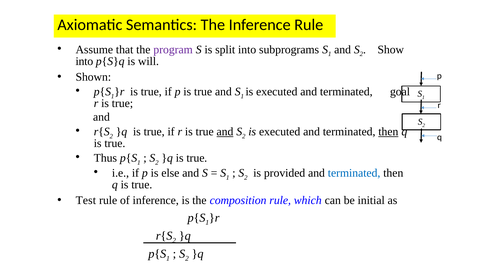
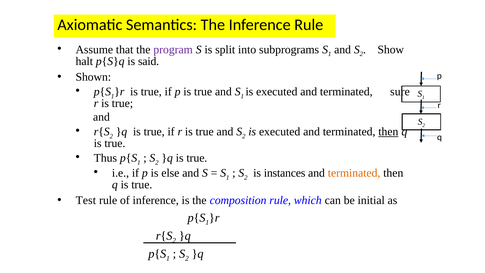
into at (84, 61): into -> halt
will: will -> said
goal: goal -> sure
and at (225, 132) underline: present -> none
provided: provided -> instances
terminated at (354, 173) colour: blue -> orange
